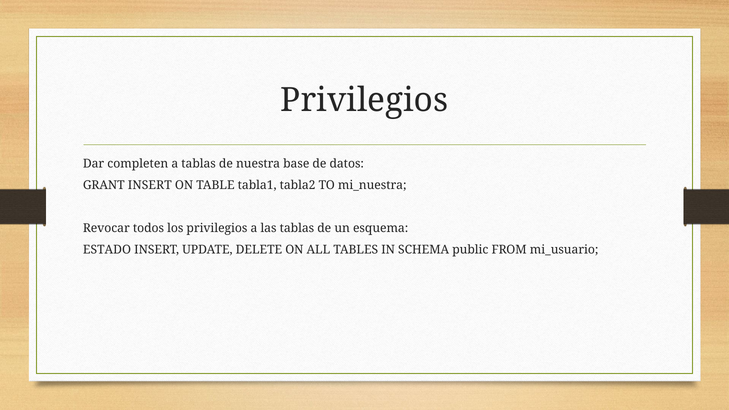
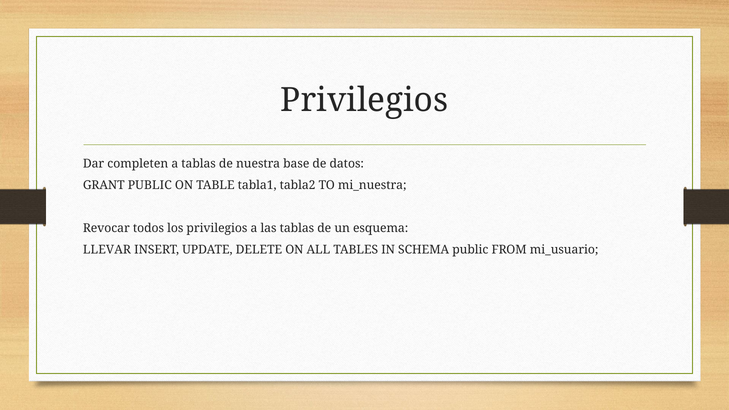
GRANT INSERT: INSERT -> PUBLIC
ESTADO: ESTADO -> LLEVAR
